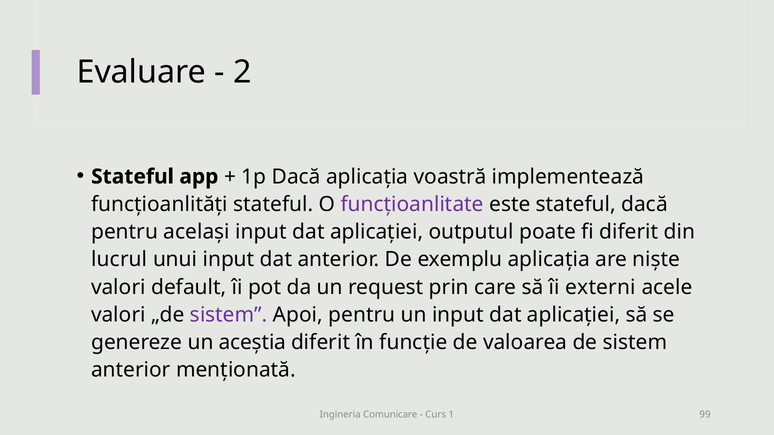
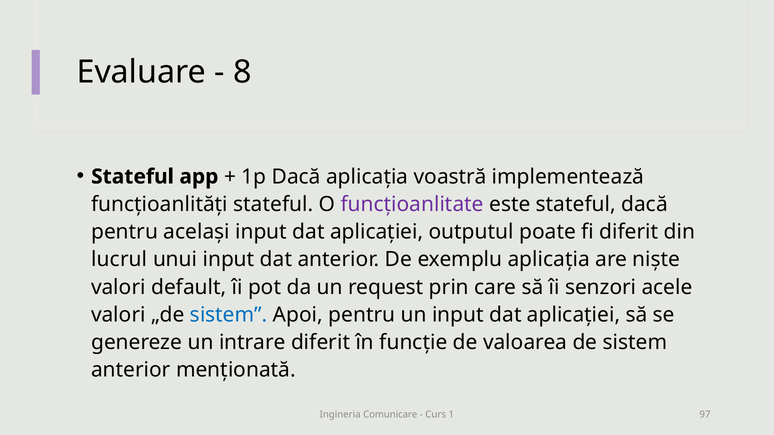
2: 2 -> 8
externi: externi -> senzori
sistem at (229, 315) colour: purple -> blue
aceștia: aceștia -> intrare
99: 99 -> 97
